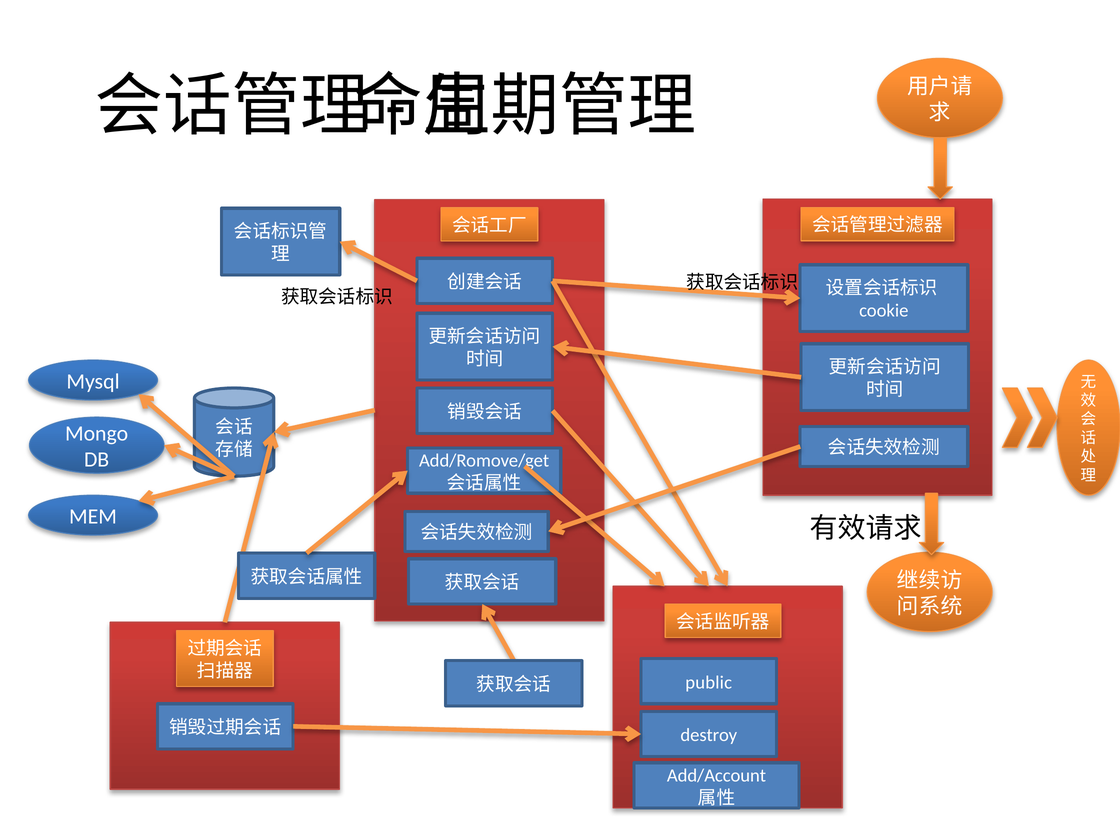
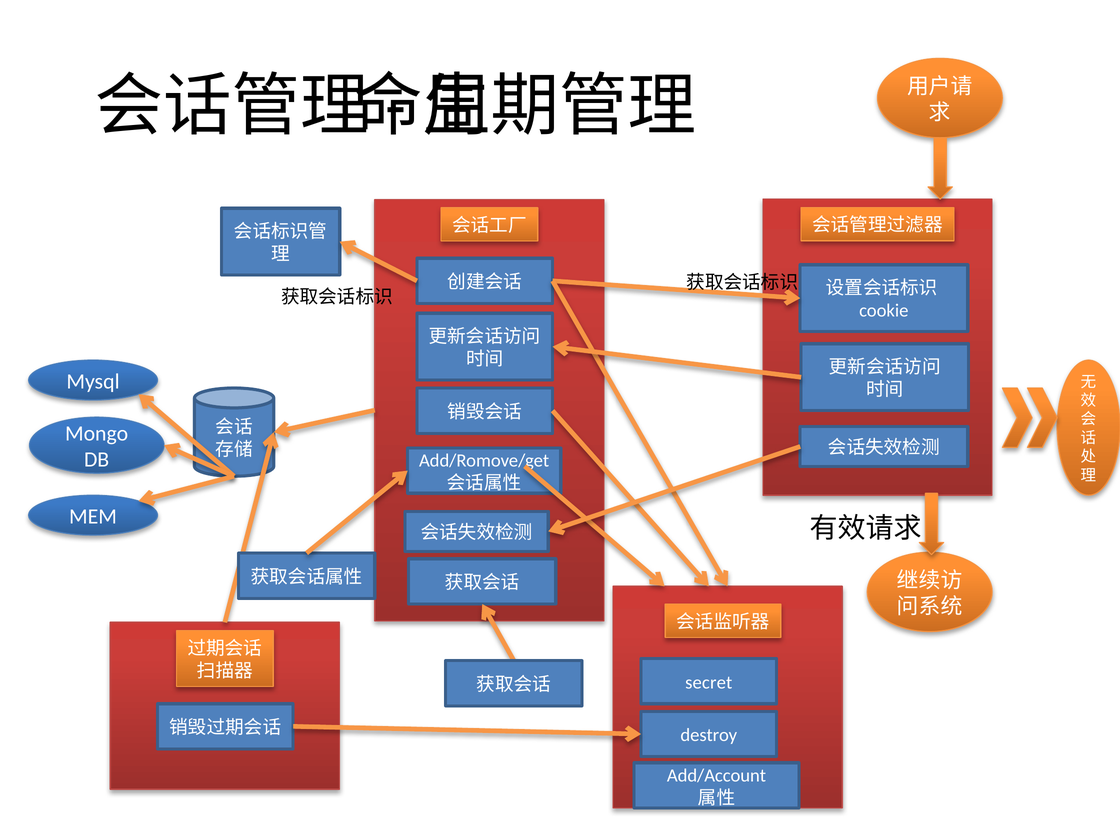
public: public -> secret
